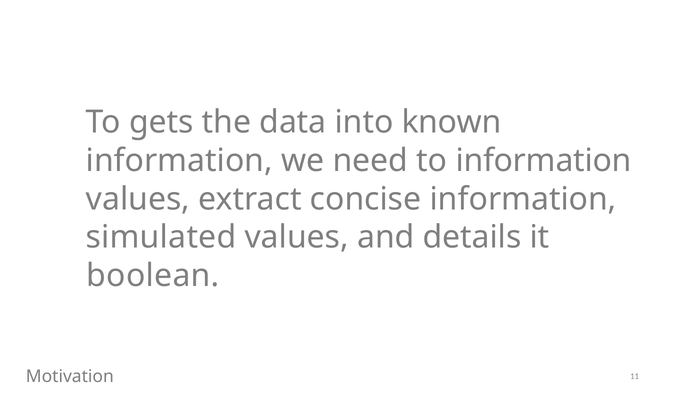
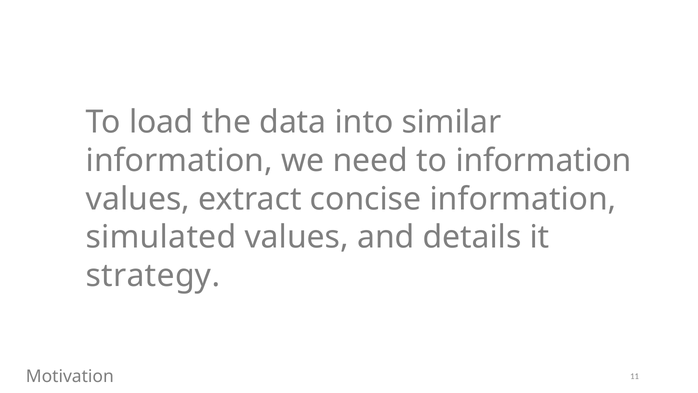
gets: gets -> load
known: known -> similar
boolean: boolean -> strategy
